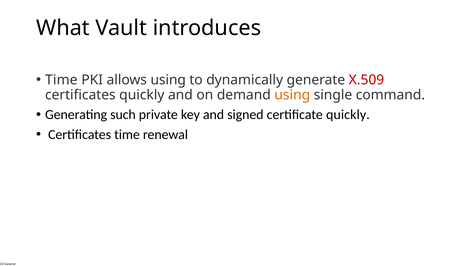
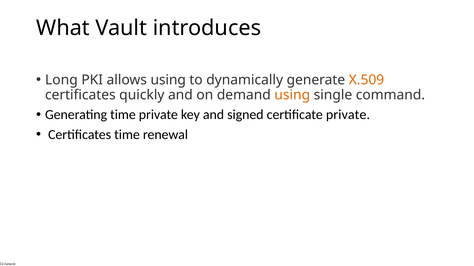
Time at (61, 80): Time -> Long
X.509 colour: red -> orange
Generating such: such -> time
certificate quickly: quickly -> private
